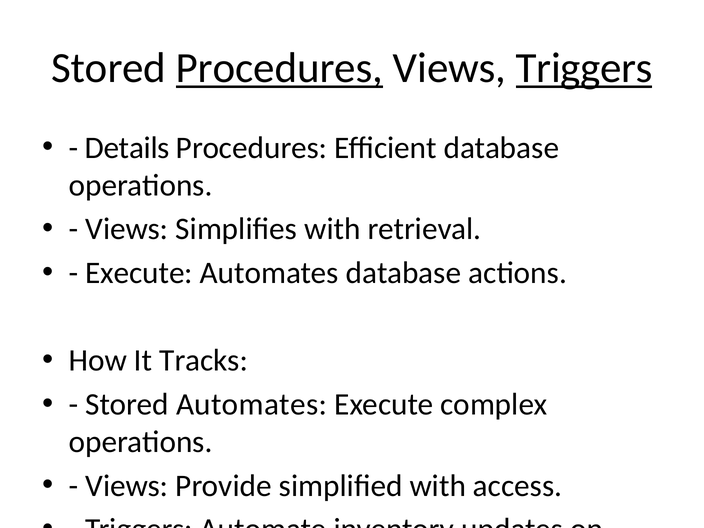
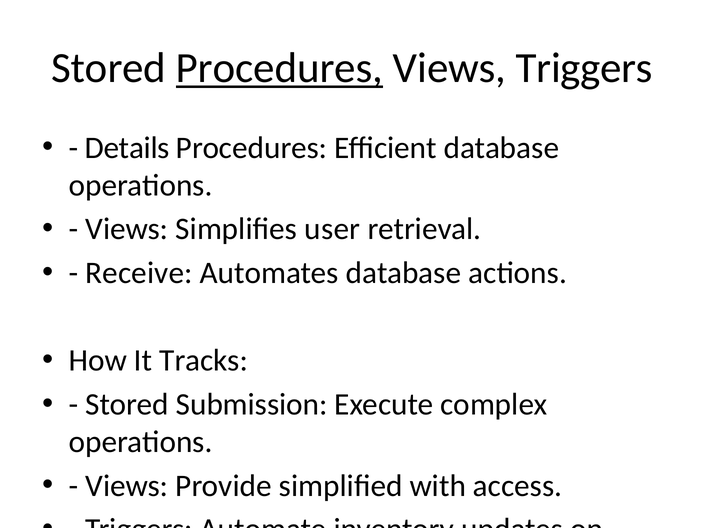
Triggers at (584, 68) underline: present -> none
Simplifies with: with -> user
Execute at (139, 273): Execute -> Receive
Stored Automates: Automates -> Submission
